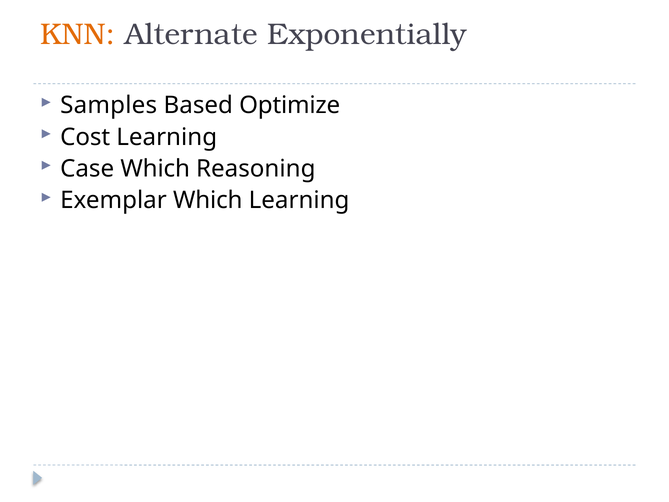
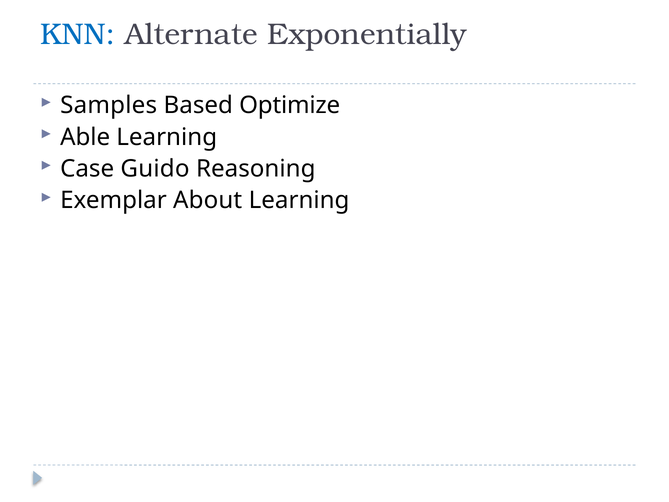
KNN colour: orange -> blue
Cost: Cost -> Able
Case Which: Which -> Guido
Exemplar Which: Which -> About
